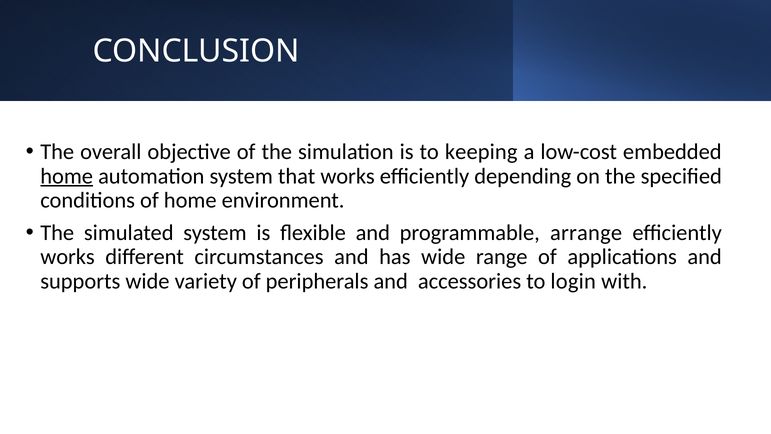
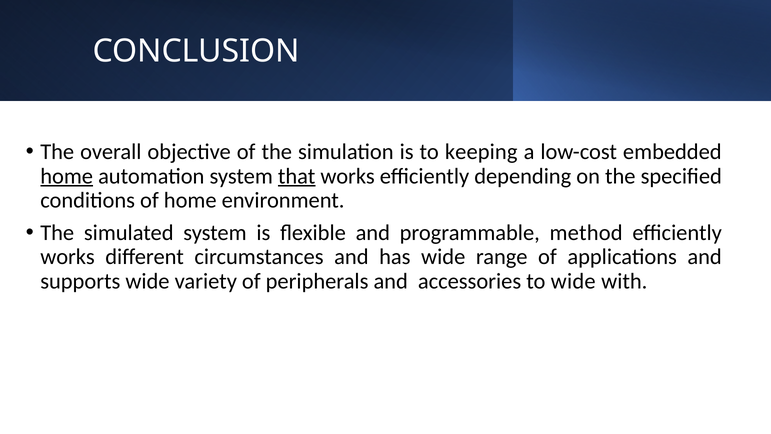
that underline: none -> present
arrange: arrange -> method
to login: login -> wide
